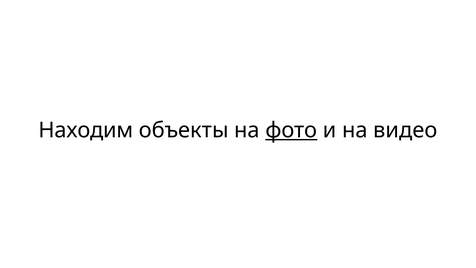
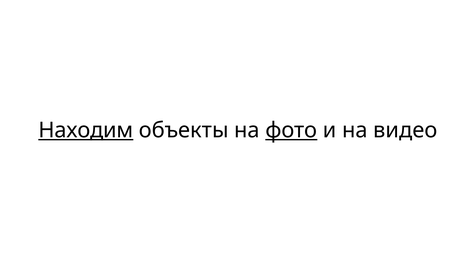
Находим underline: none -> present
